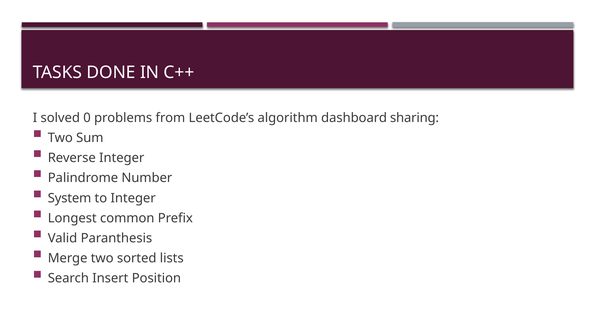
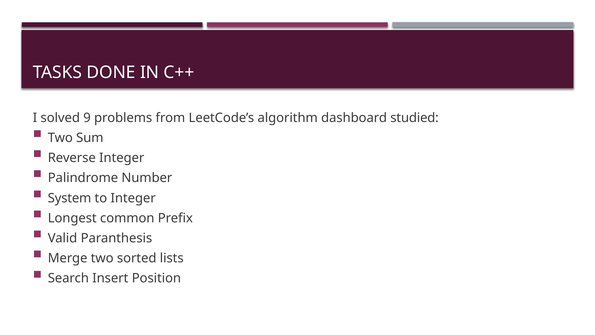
0: 0 -> 9
sharing: sharing -> studied
